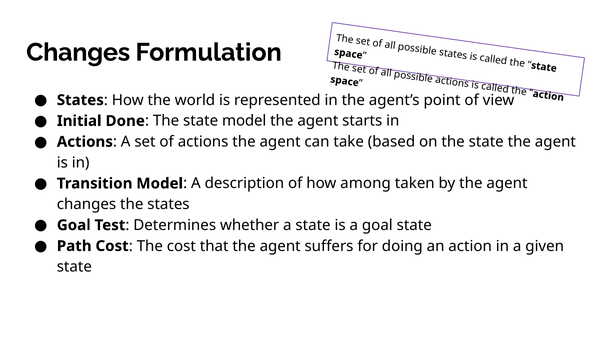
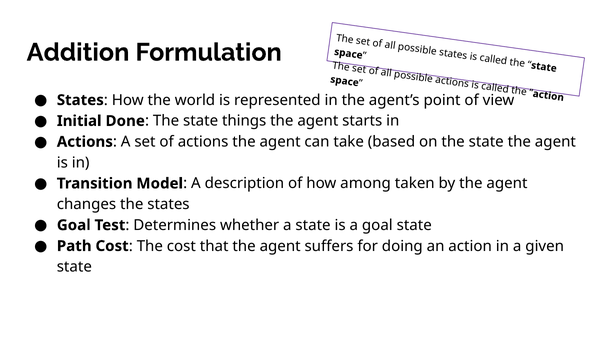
Changes at (78, 52): Changes -> Addition
state model: model -> things
